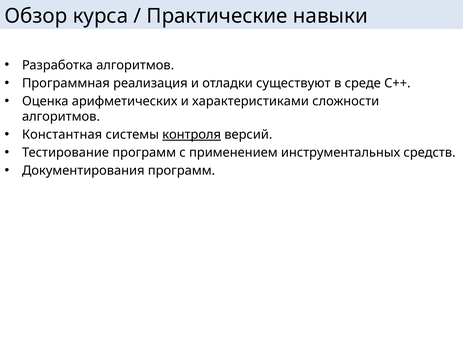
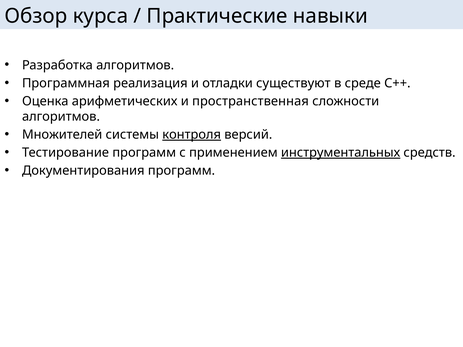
характеристиками: характеристиками -> пространственная
Константная: Константная -> Множителей
инструментальных underline: none -> present
